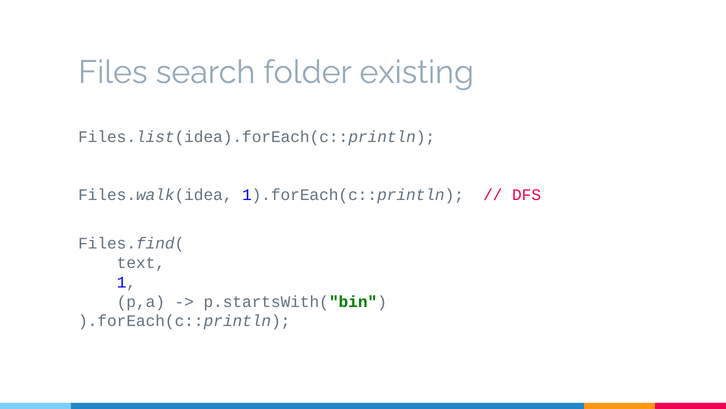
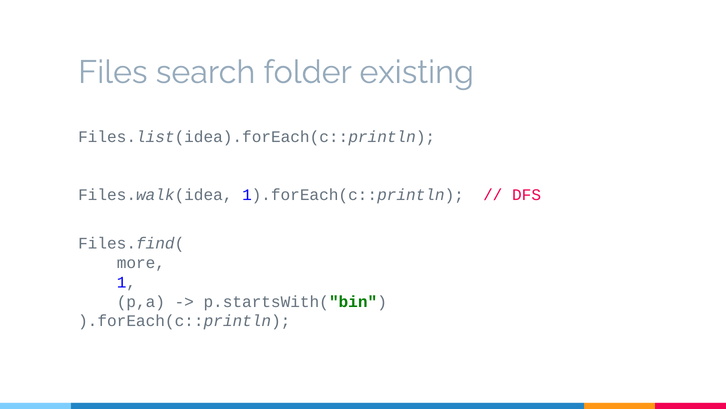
text: text -> more
